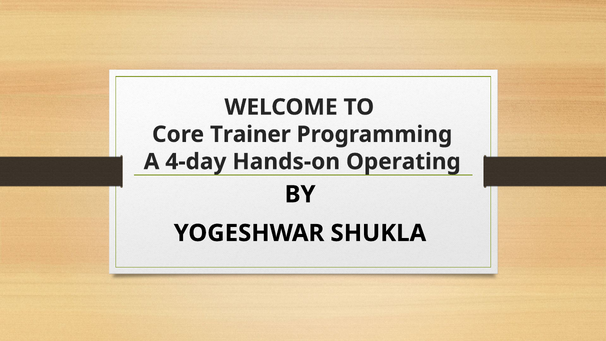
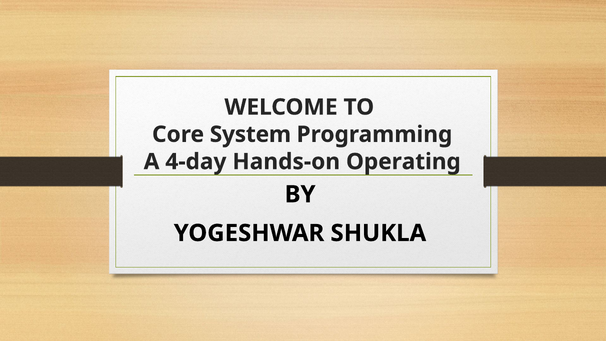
Trainer: Trainer -> System
